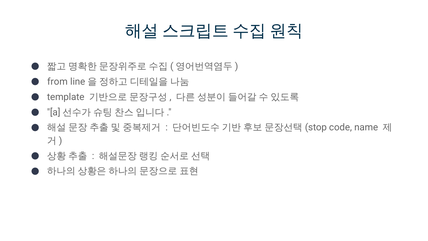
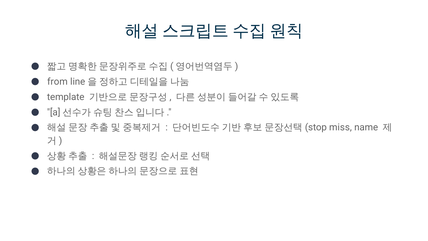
code: code -> miss
